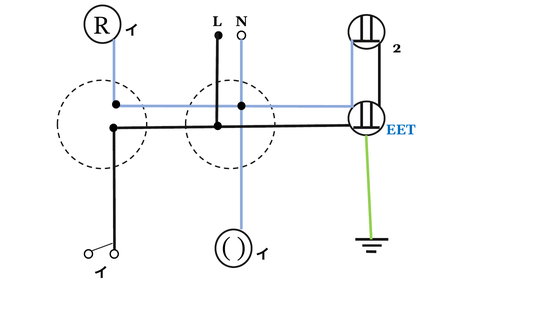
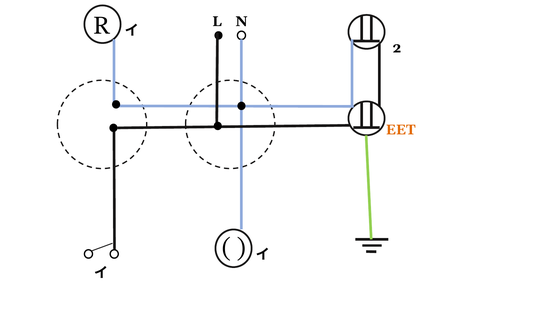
EET colour: blue -> orange
